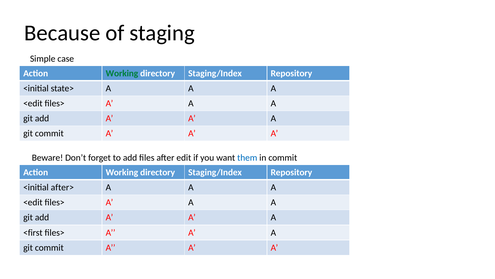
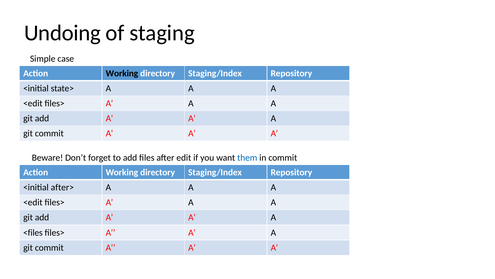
Because: Because -> Undoing
Working at (122, 73) colour: green -> black
<first: <first -> <files
